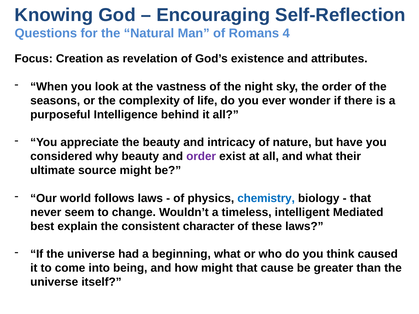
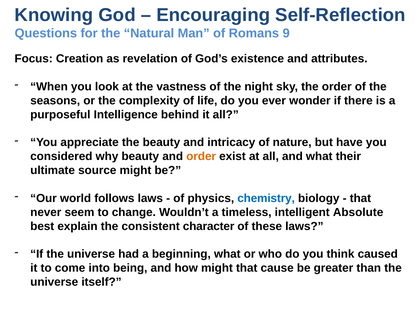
4: 4 -> 9
order at (201, 157) colour: purple -> orange
Mediated: Mediated -> Absolute
